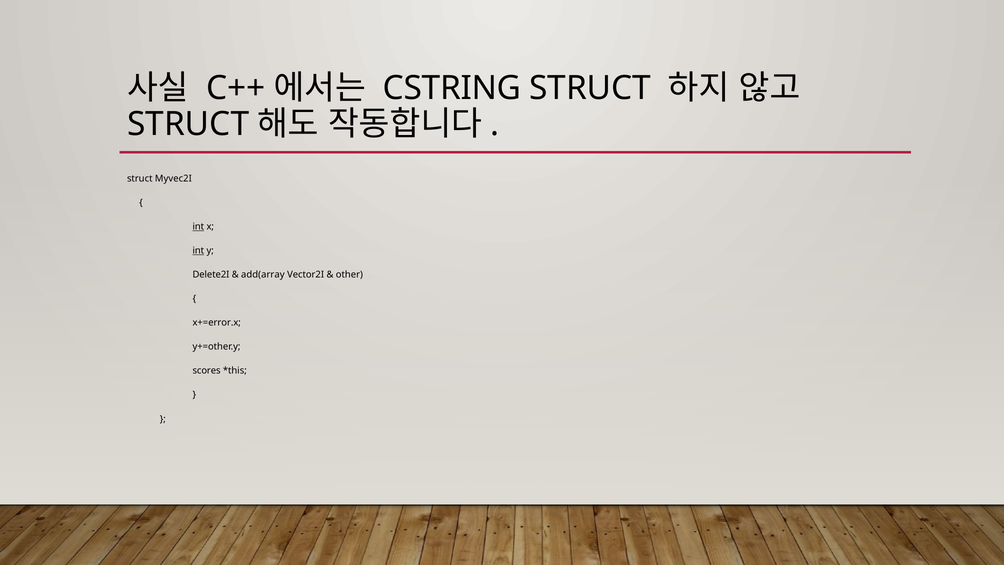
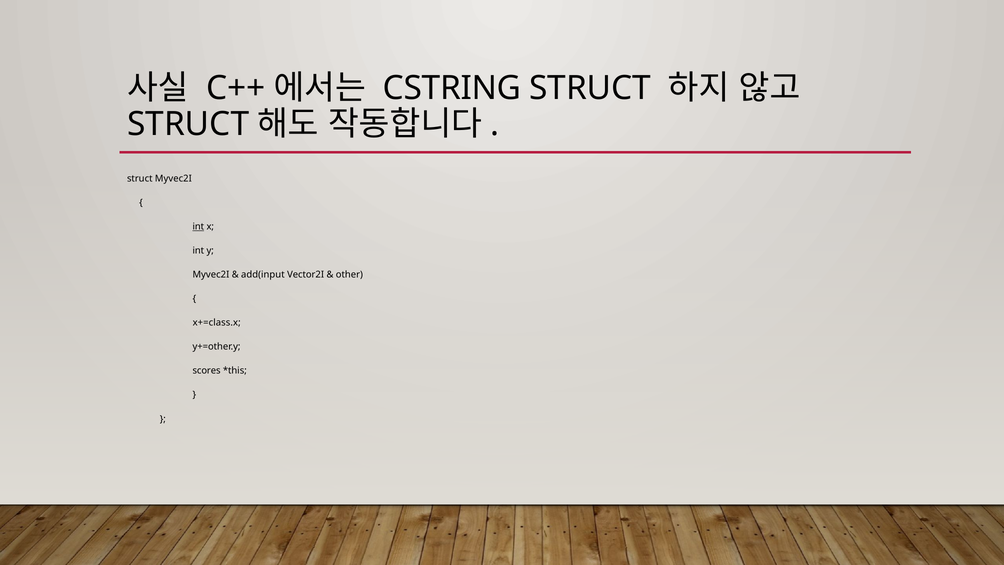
int at (198, 250) underline: present -> none
Delete2I at (211, 274): Delete2I -> Myvec2I
add(array: add(array -> add(input
x+=error.x: x+=error.x -> x+=class.x
